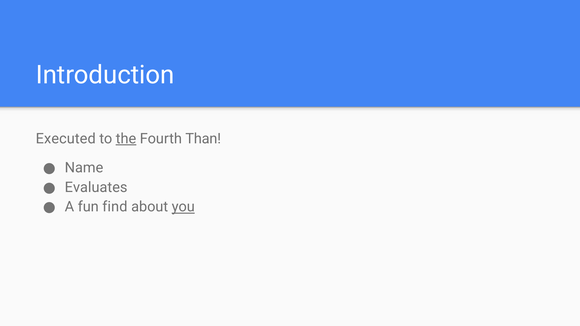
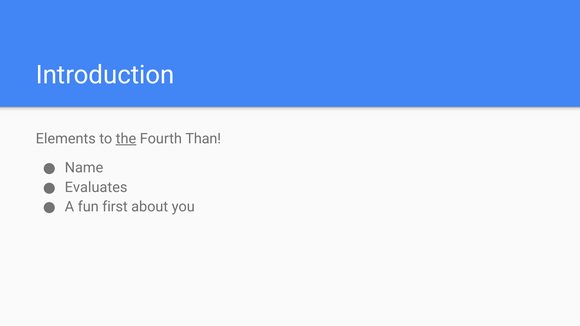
Executed: Executed -> Elements
find: find -> first
you underline: present -> none
